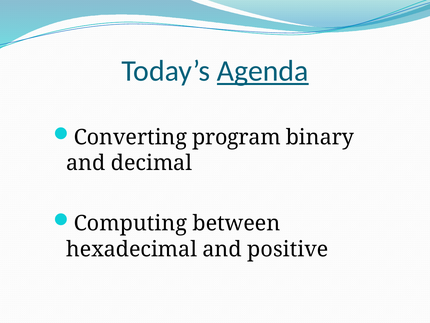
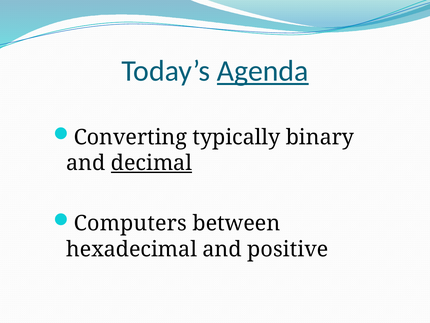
program: program -> typically
decimal underline: none -> present
Computing: Computing -> Computers
